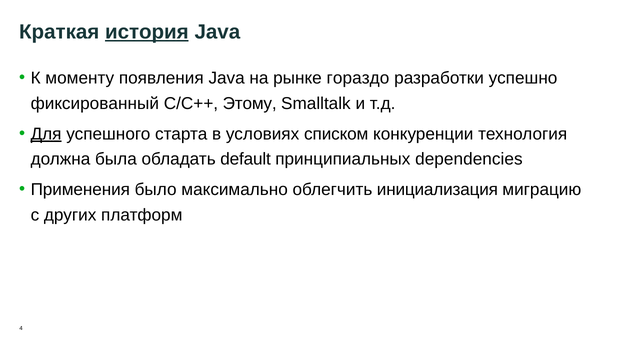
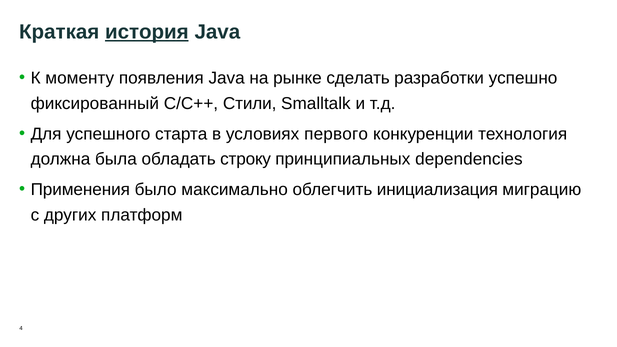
гораздо: гораздо -> сделать
Этому: Этому -> Стили
Для underline: present -> none
списком: списком -> первого
default: default -> строку
